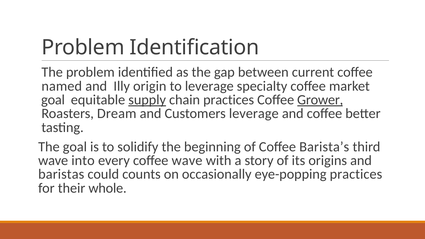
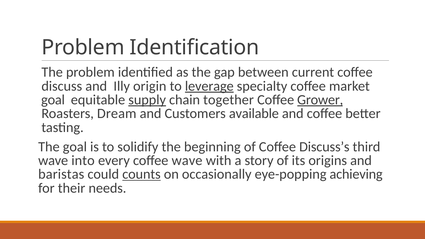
named: named -> discuss
leverage at (209, 86) underline: none -> present
chain practices: practices -> together
Customers leverage: leverage -> available
Barista’s: Barista’s -> Discuss’s
counts underline: none -> present
eye-popping practices: practices -> achieving
whole: whole -> needs
